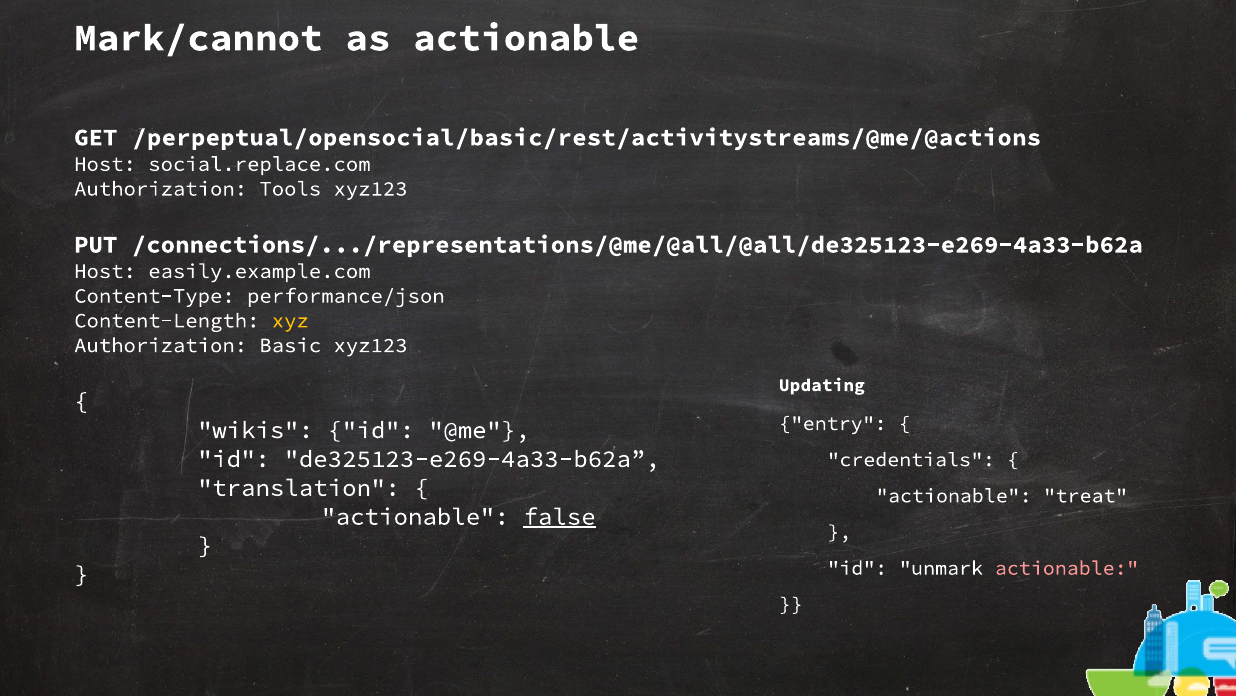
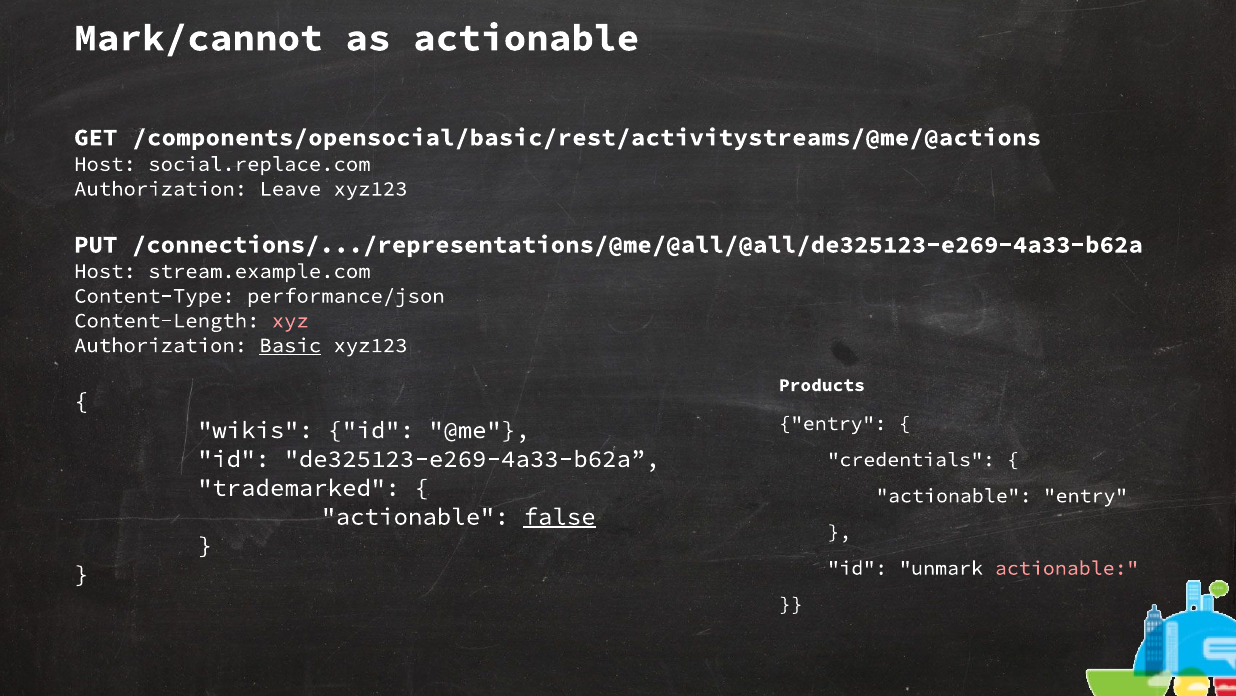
/perpeptual/opensocial/basic/rest/activitystreams/@me/@actions: /perpeptual/opensocial/basic/rest/activitystreams/@me/@actions -> /components/opensocial/basic/rest/activitystreams/@me/@actions
Tools: Tools -> Leave
easily.example.com: easily.example.com -> stream.example.com
xyz colour: yellow -> pink
Basic underline: none -> present
Updating: Updating -> Products
translation: translation -> trademarked
actionable treat: treat -> entry
